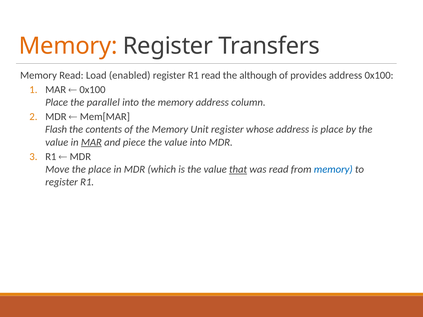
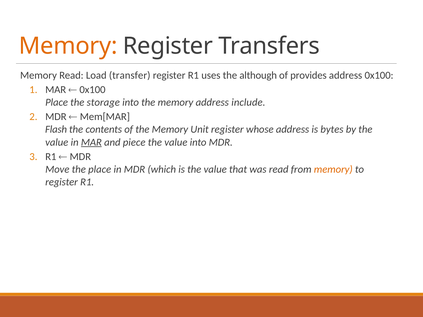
enabled: enabled -> transfer
R1 read: read -> uses
parallel: parallel -> storage
column: column -> include
is place: place -> bytes
that underline: present -> none
memory at (333, 169) colour: blue -> orange
